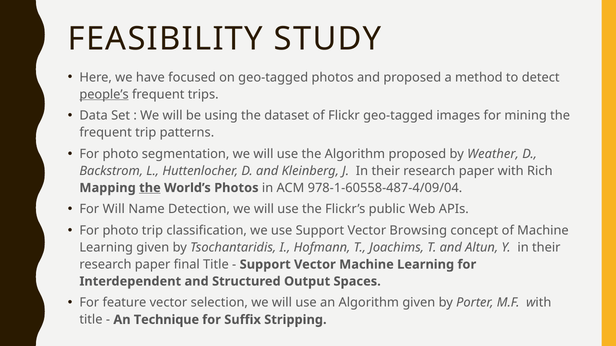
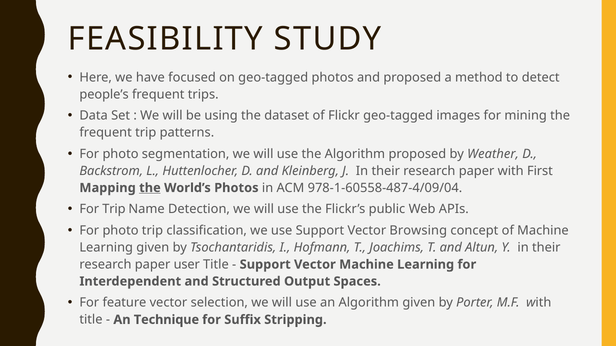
people’s underline: present -> none
Rich: Rich -> First
For Will: Will -> Trip
final: final -> user
